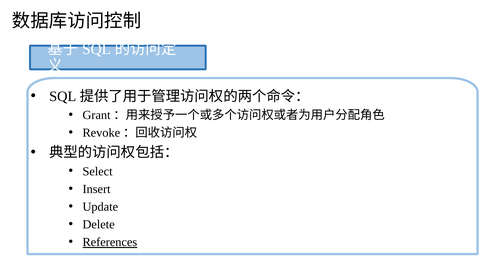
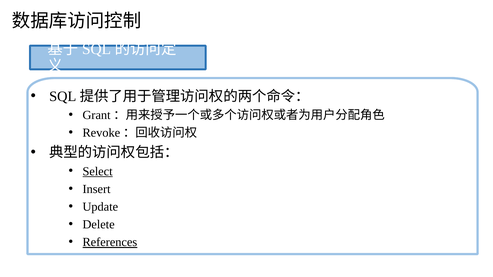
Select underline: none -> present
